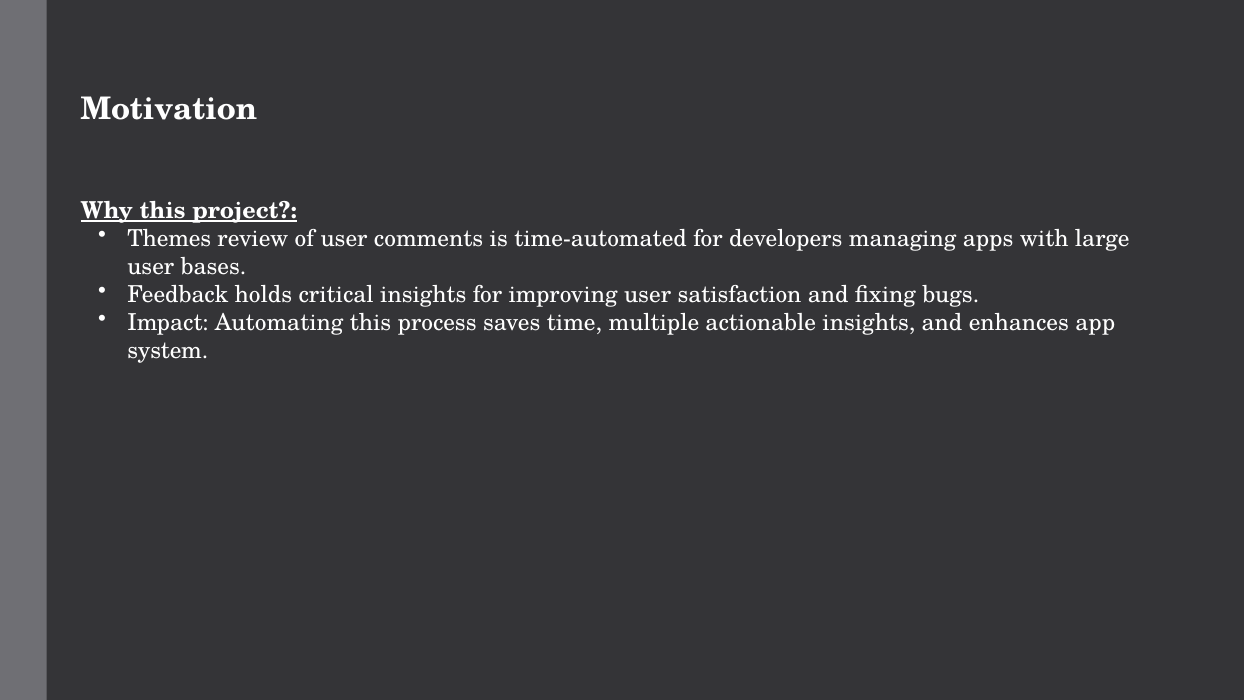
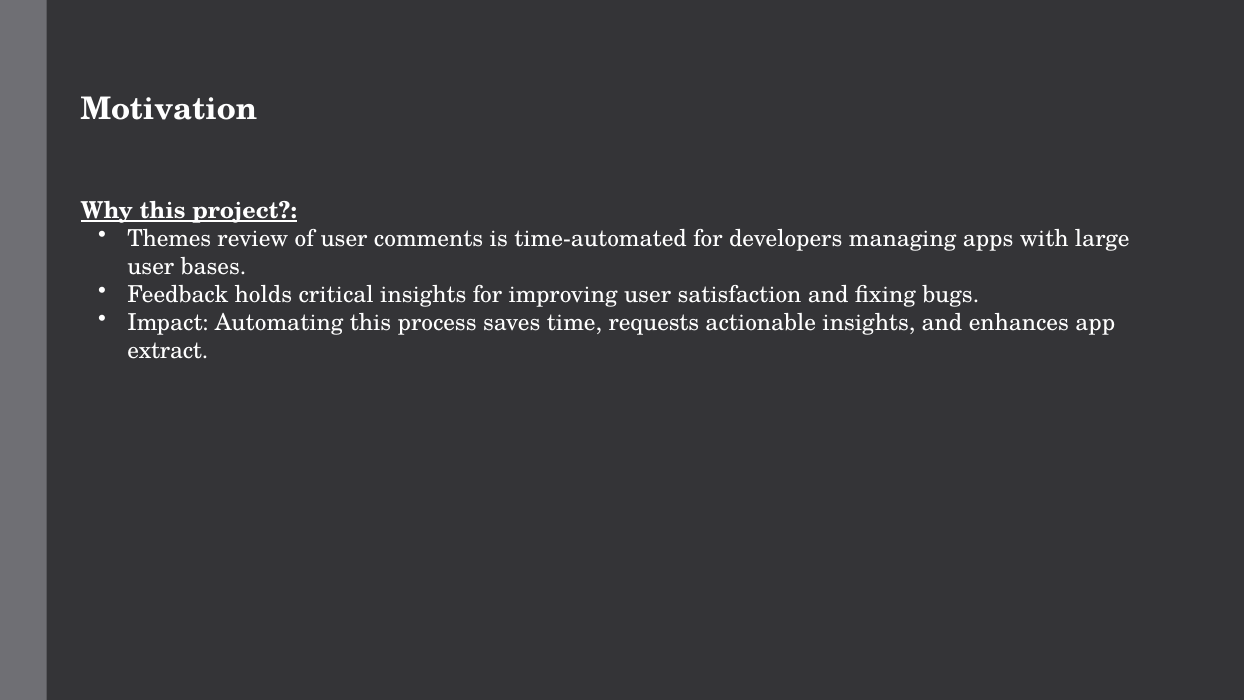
multiple: multiple -> requests
system: system -> extract
